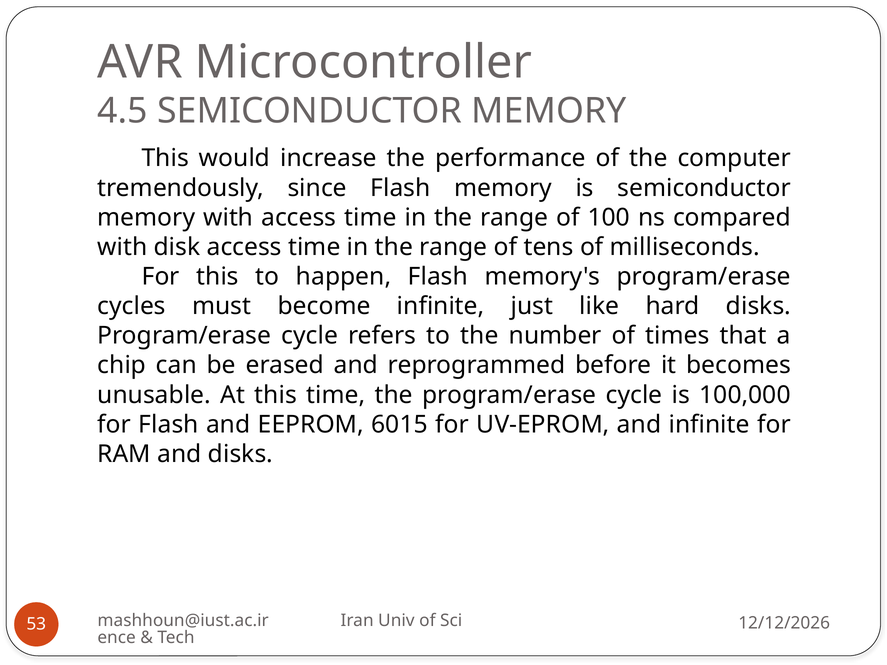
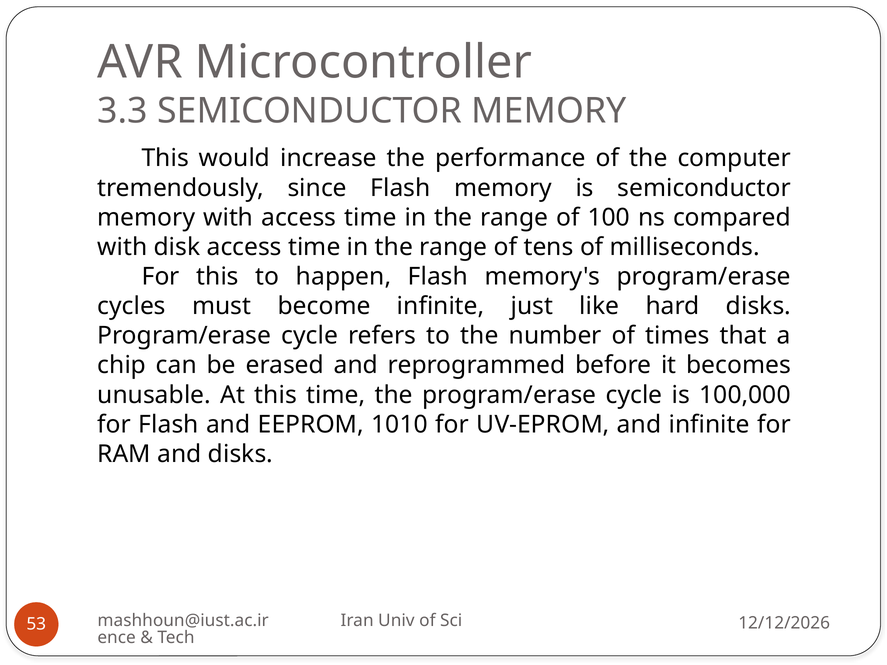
4.5: 4.5 -> 3.3
6015: 6015 -> 1010
